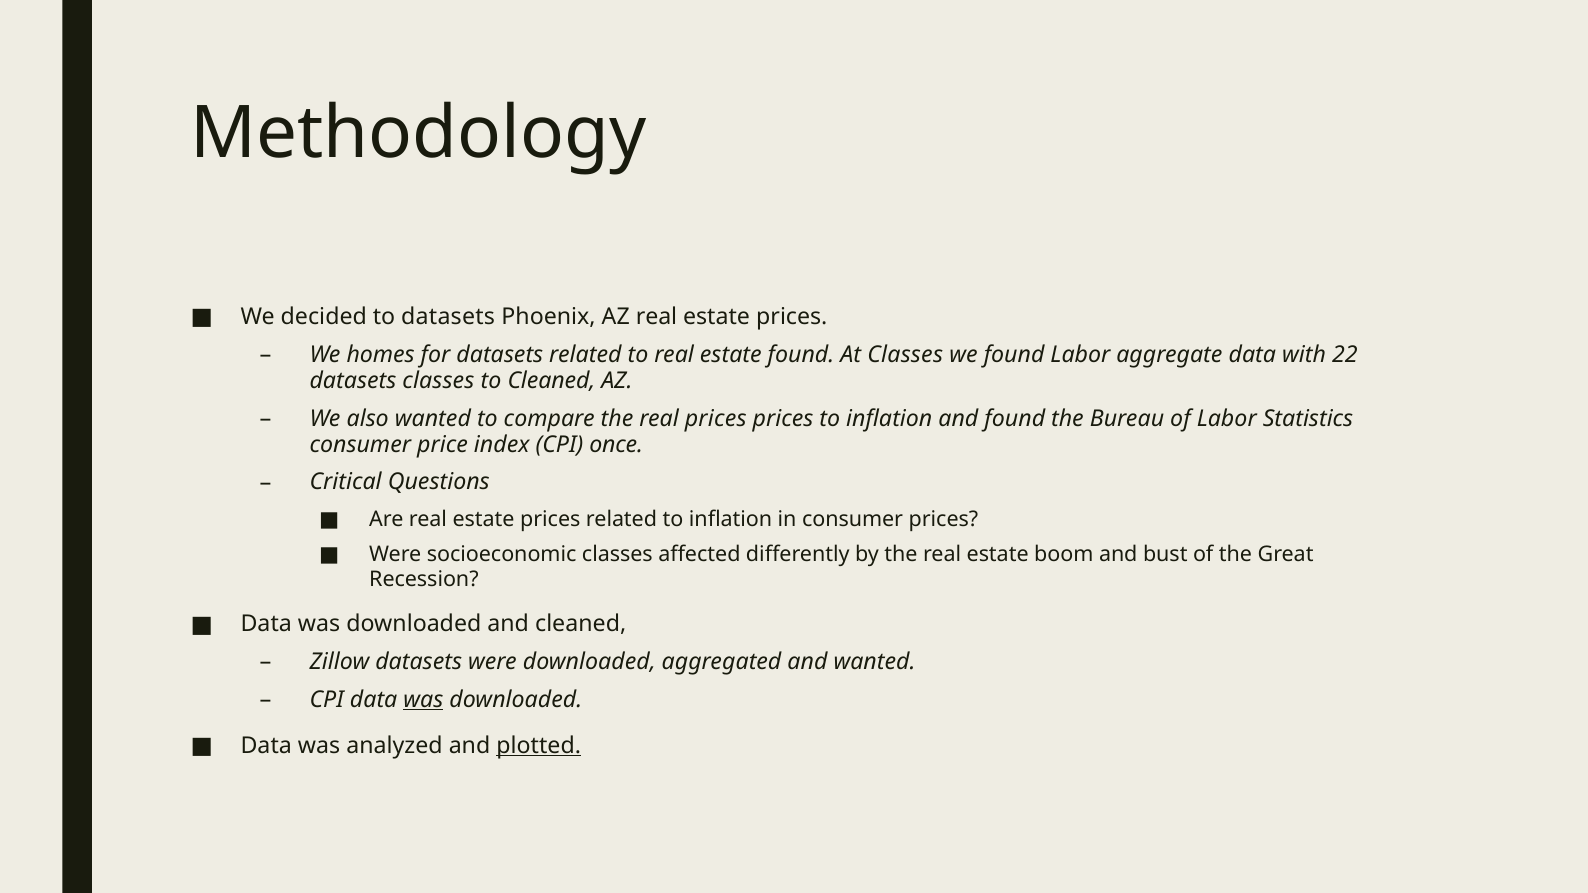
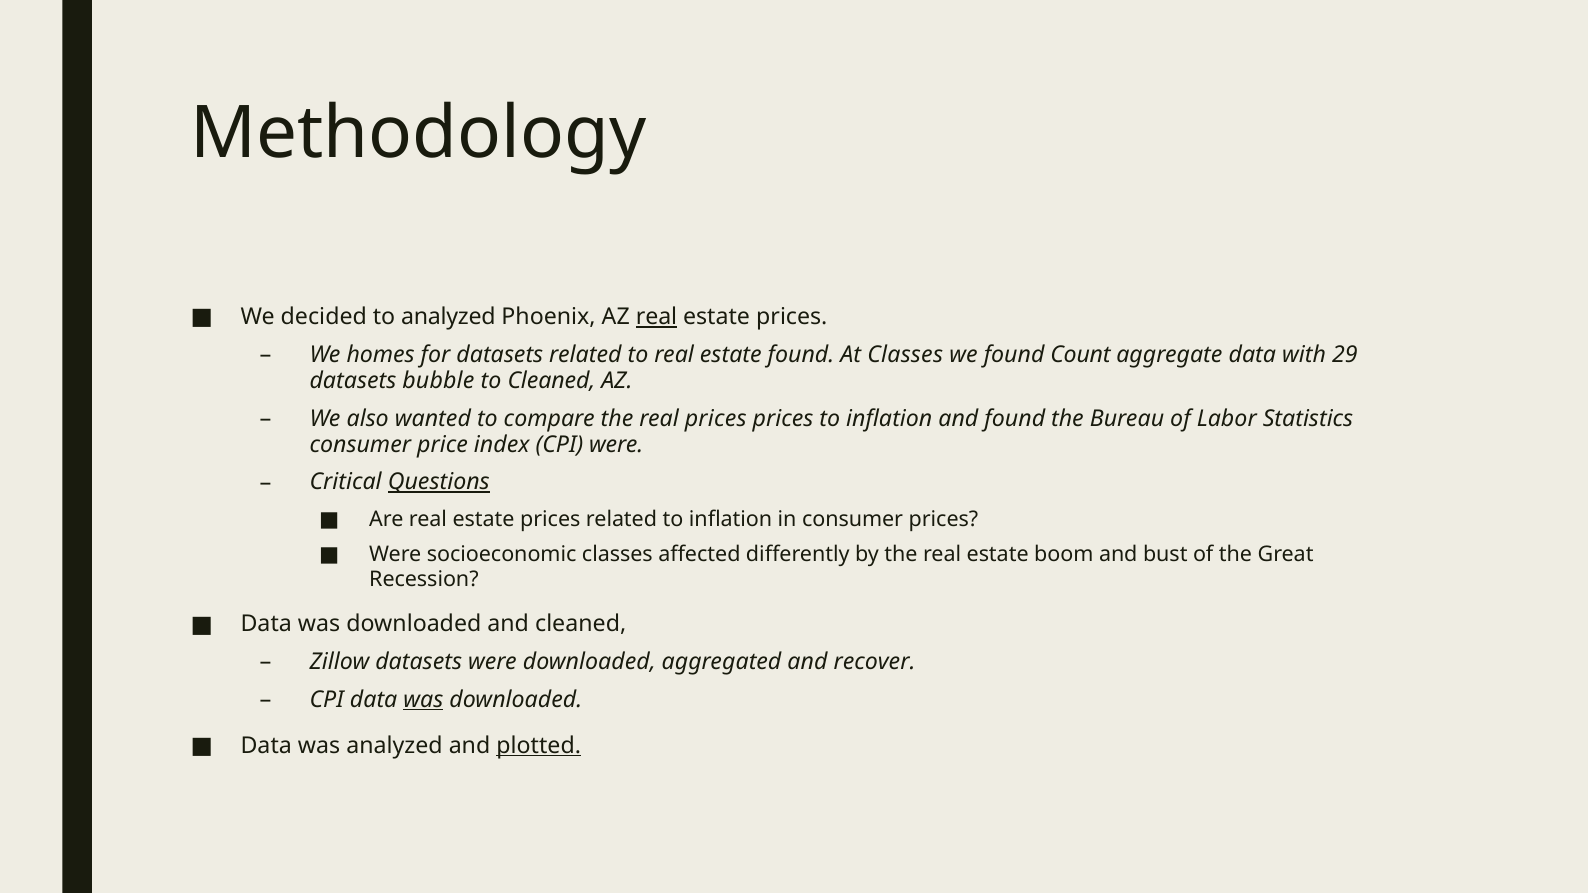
to datasets: datasets -> analyzed
real at (657, 317) underline: none -> present
found Labor: Labor -> Count
22: 22 -> 29
datasets classes: classes -> bubble
CPI once: once -> were
Questions underline: none -> present
and wanted: wanted -> recover
